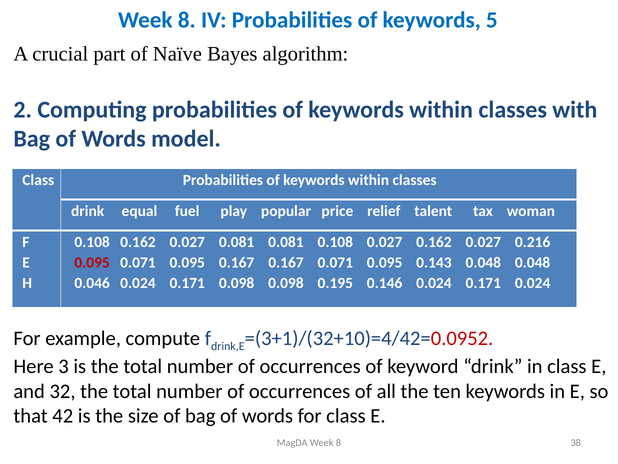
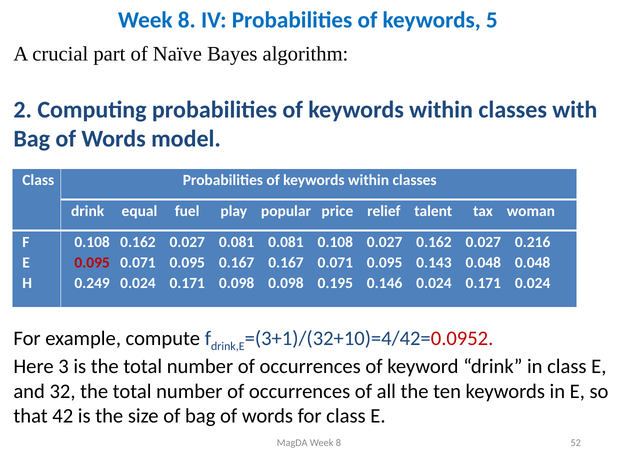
0.046: 0.046 -> 0.249
38: 38 -> 52
